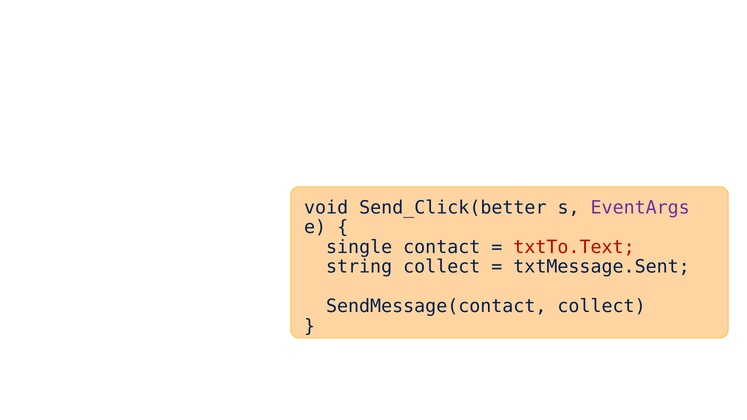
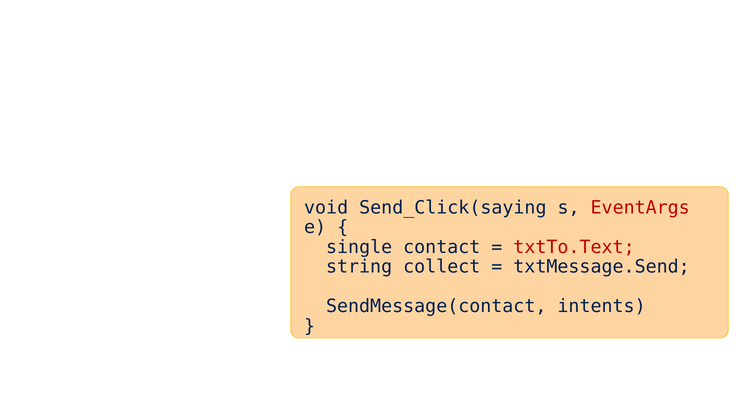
Send_Click(better: Send_Click(better -> Send_Click(saying
EventArgs colour: purple -> red
txtMessage.Sent: txtMessage.Sent -> txtMessage.Send
SendMessage(contact collect: collect -> intents
